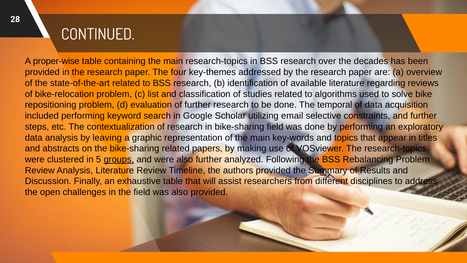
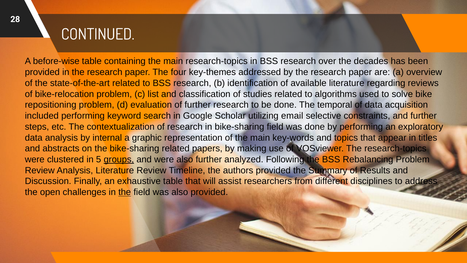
proper-wise: proper-wise -> before-wise
leaving: leaving -> internal
the at (125, 192) underline: none -> present
